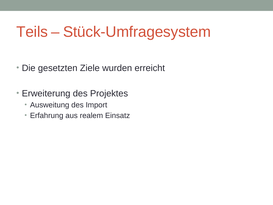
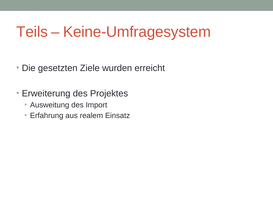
Stück-Umfragesystem: Stück-Umfragesystem -> Keine-Umfragesystem
